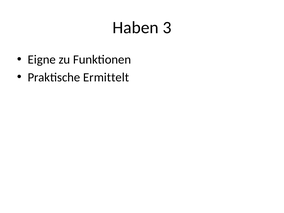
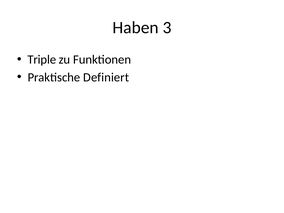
Eigne: Eigne -> Triple
Ermittelt: Ermittelt -> Definiert
